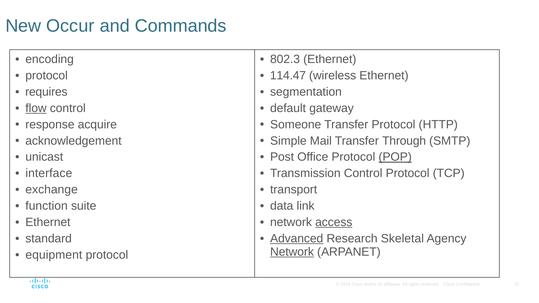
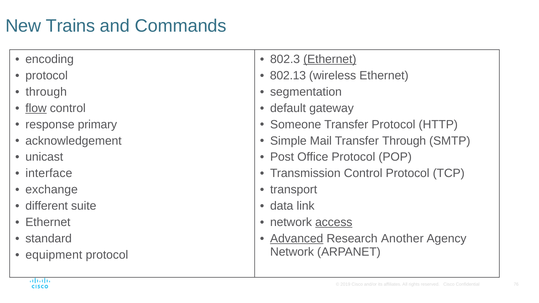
Occur: Occur -> Trains
Ethernet at (330, 59) underline: none -> present
114.47: 114.47 -> 802.13
requires at (46, 92): requires -> through
acquire: acquire -> primary
POP underline: present -> none
function: function -> different
Skeletal: Skeletal -> Another
Network at (292, 252) underline: present -> none
